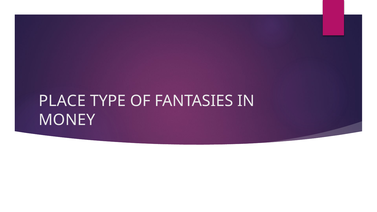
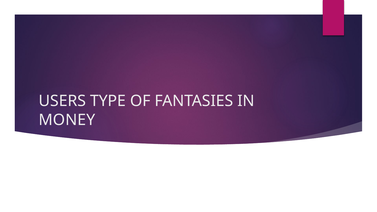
PLACE: PLACE -> USERS
